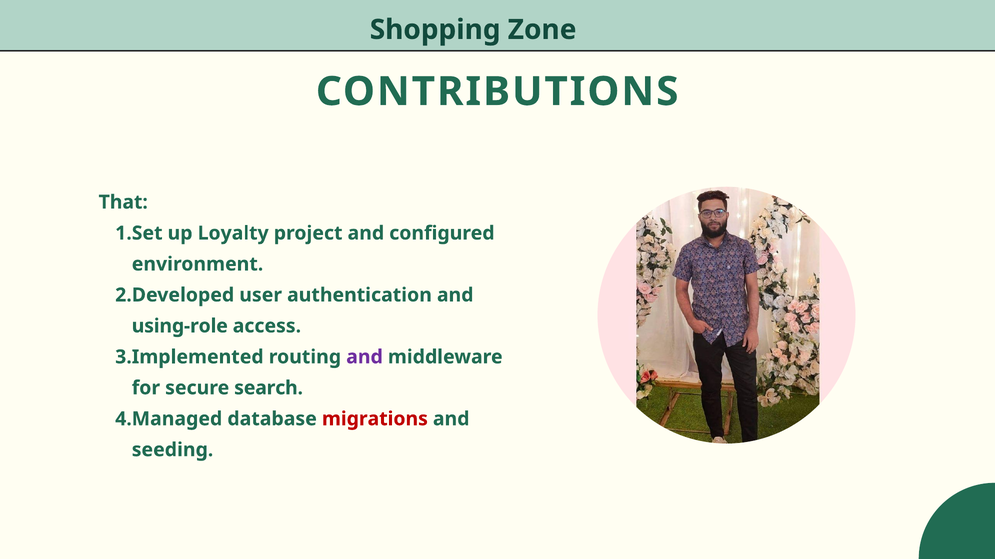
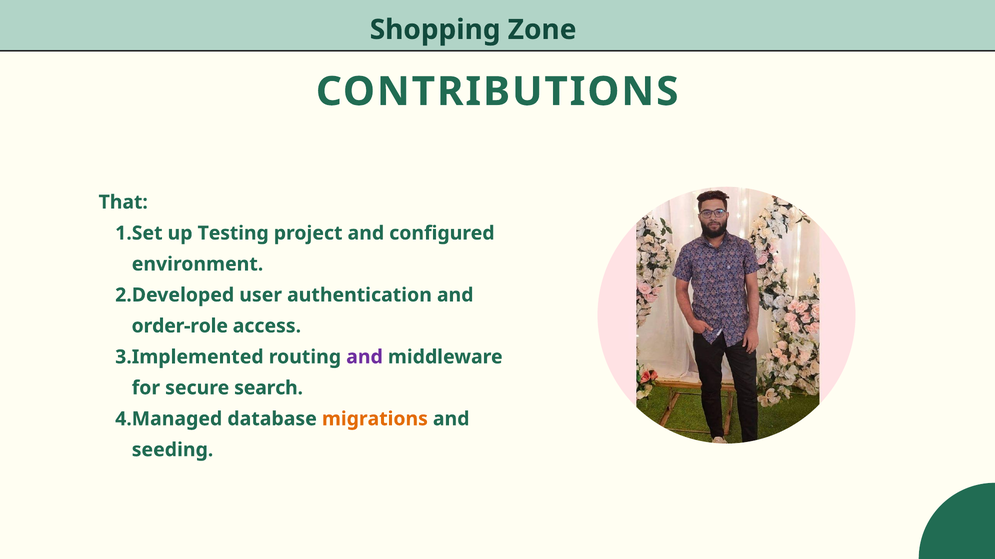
Loyalty: Loyalty -> Testing
using-role: using-role -> order-role
migrations colour: red -> orange
